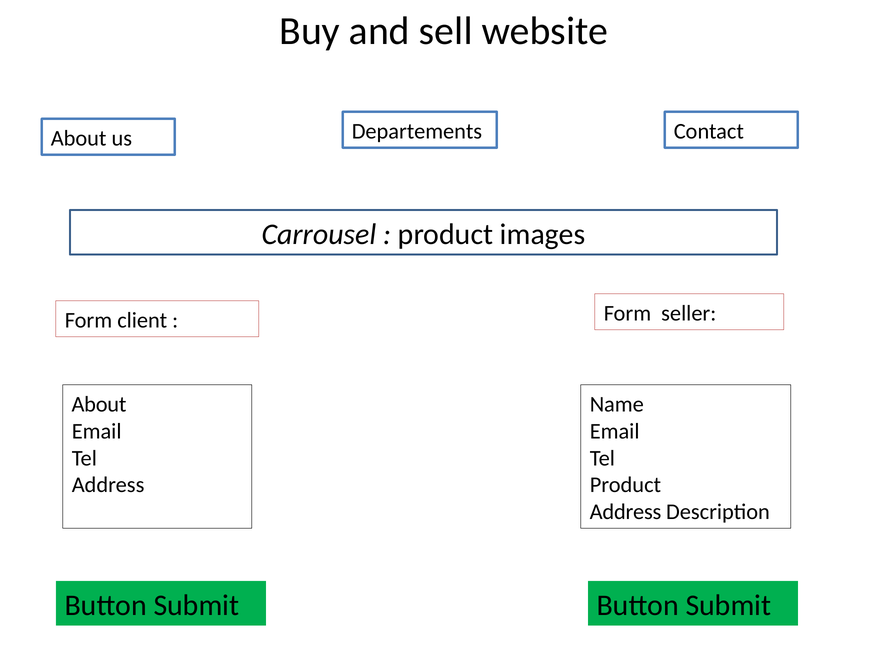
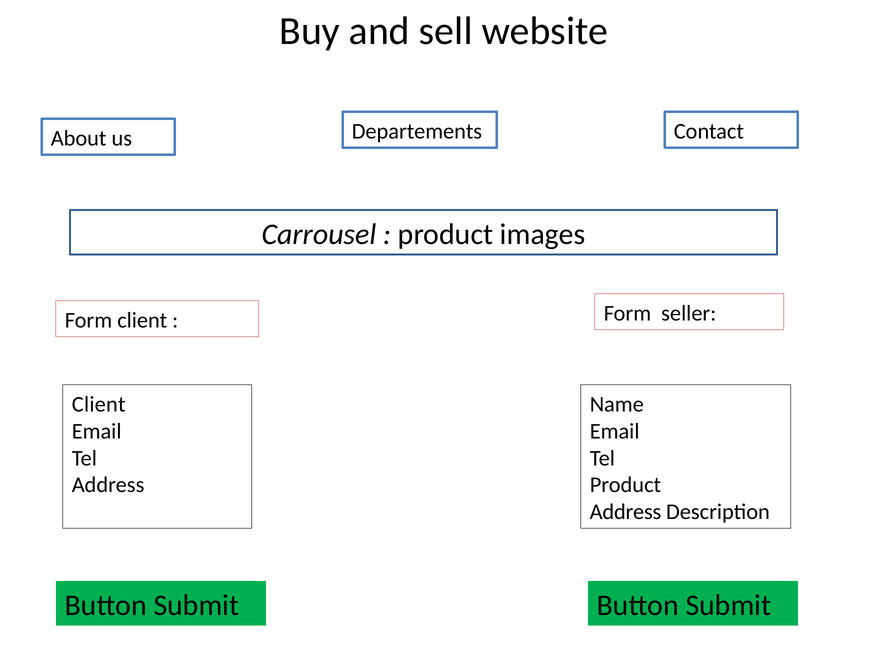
About at (99, 404): About -> Client
